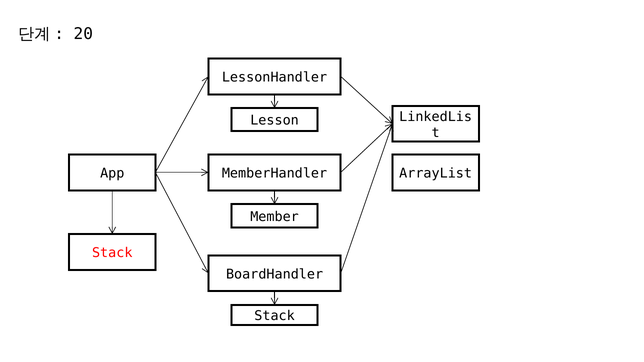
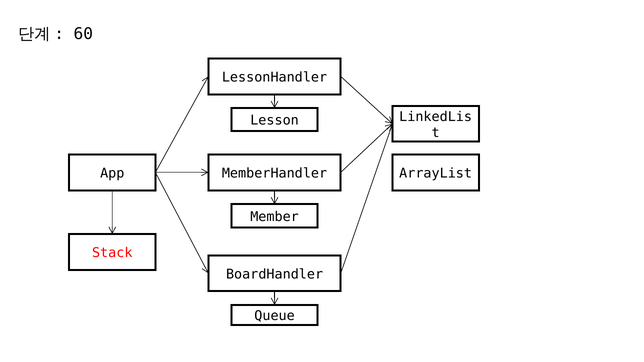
20: 20 -> 60
Stack at (275, 316): Stack -> Queue
